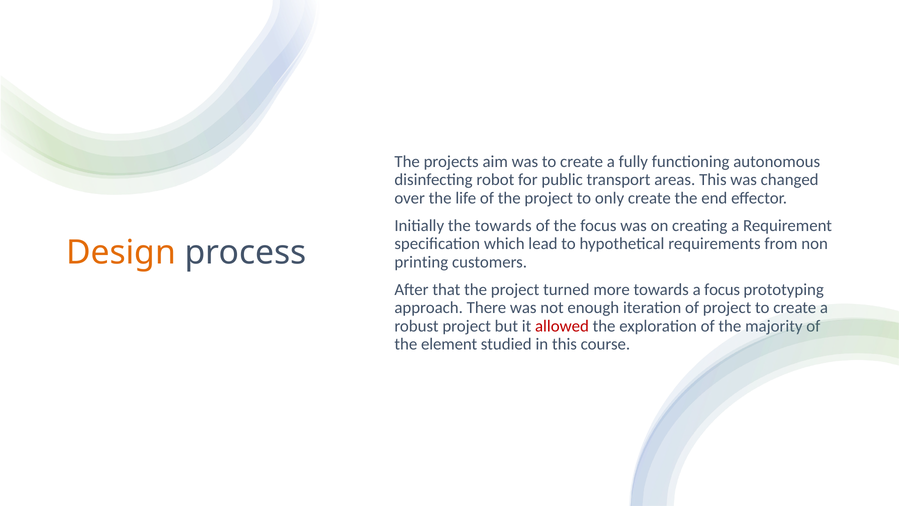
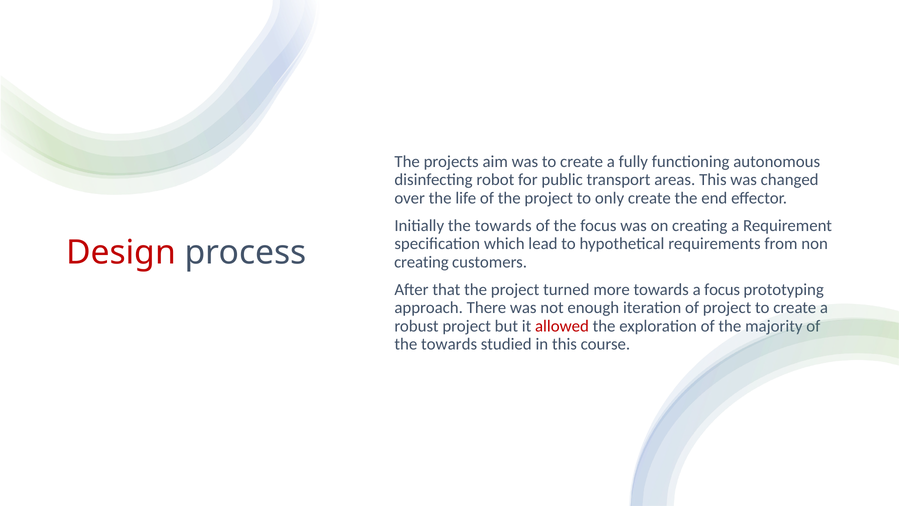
Design colour: orange -> red
printing at (421, 262): printing -> creating
element at (449, 344): element -> towards
